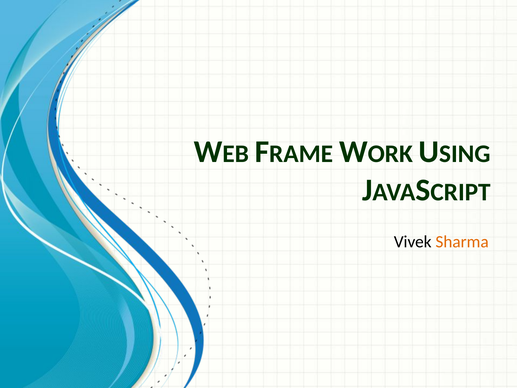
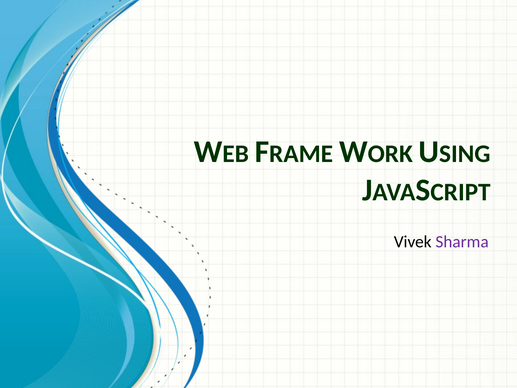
Sharma colour: orange -> purple
